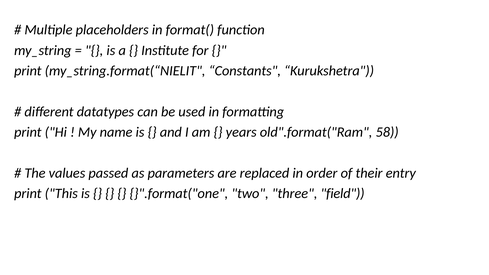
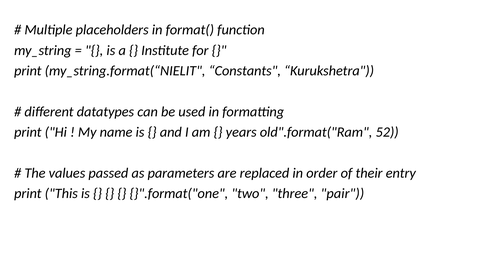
58: 58 -> 52
field: field -> pair
